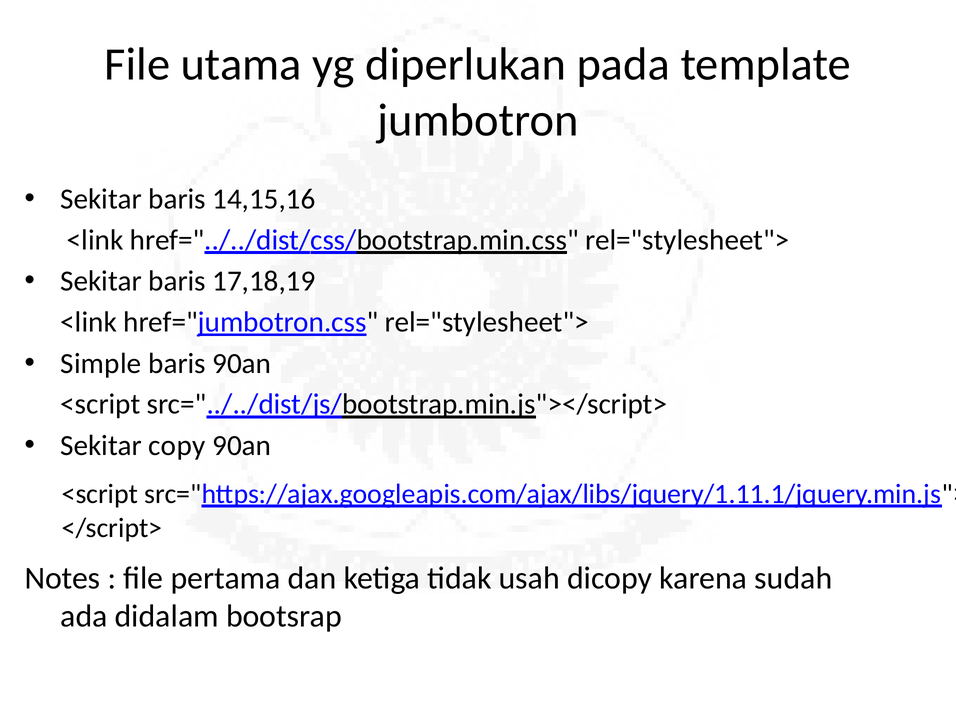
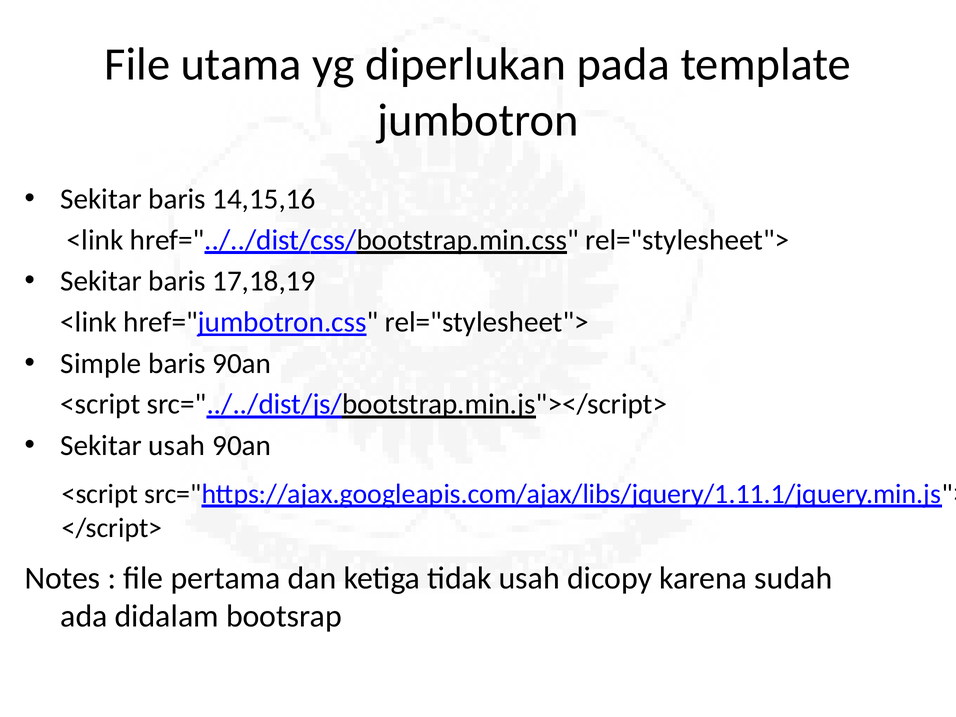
Sekitar copy: copy -> usah
